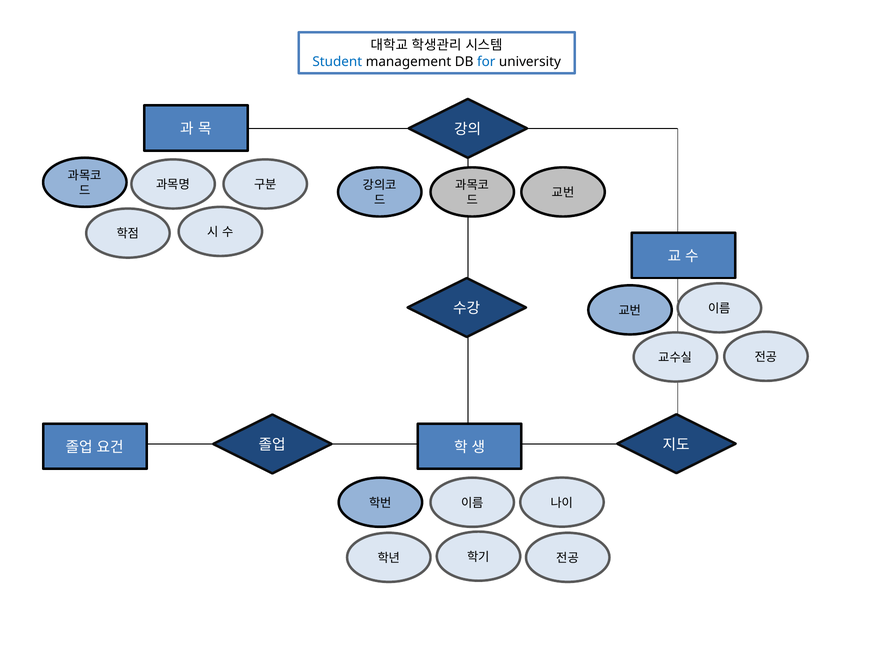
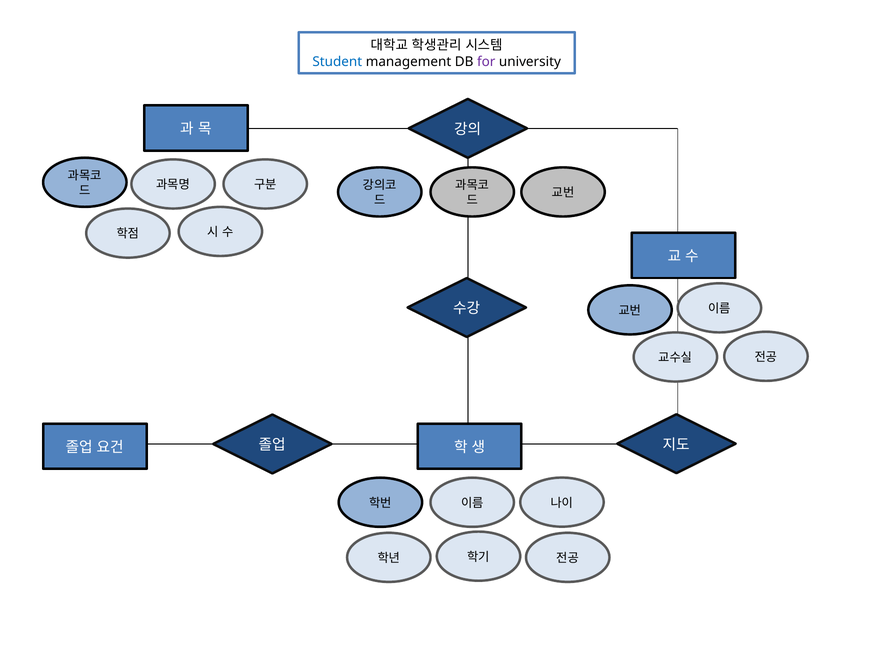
for colour: blue -> purple
